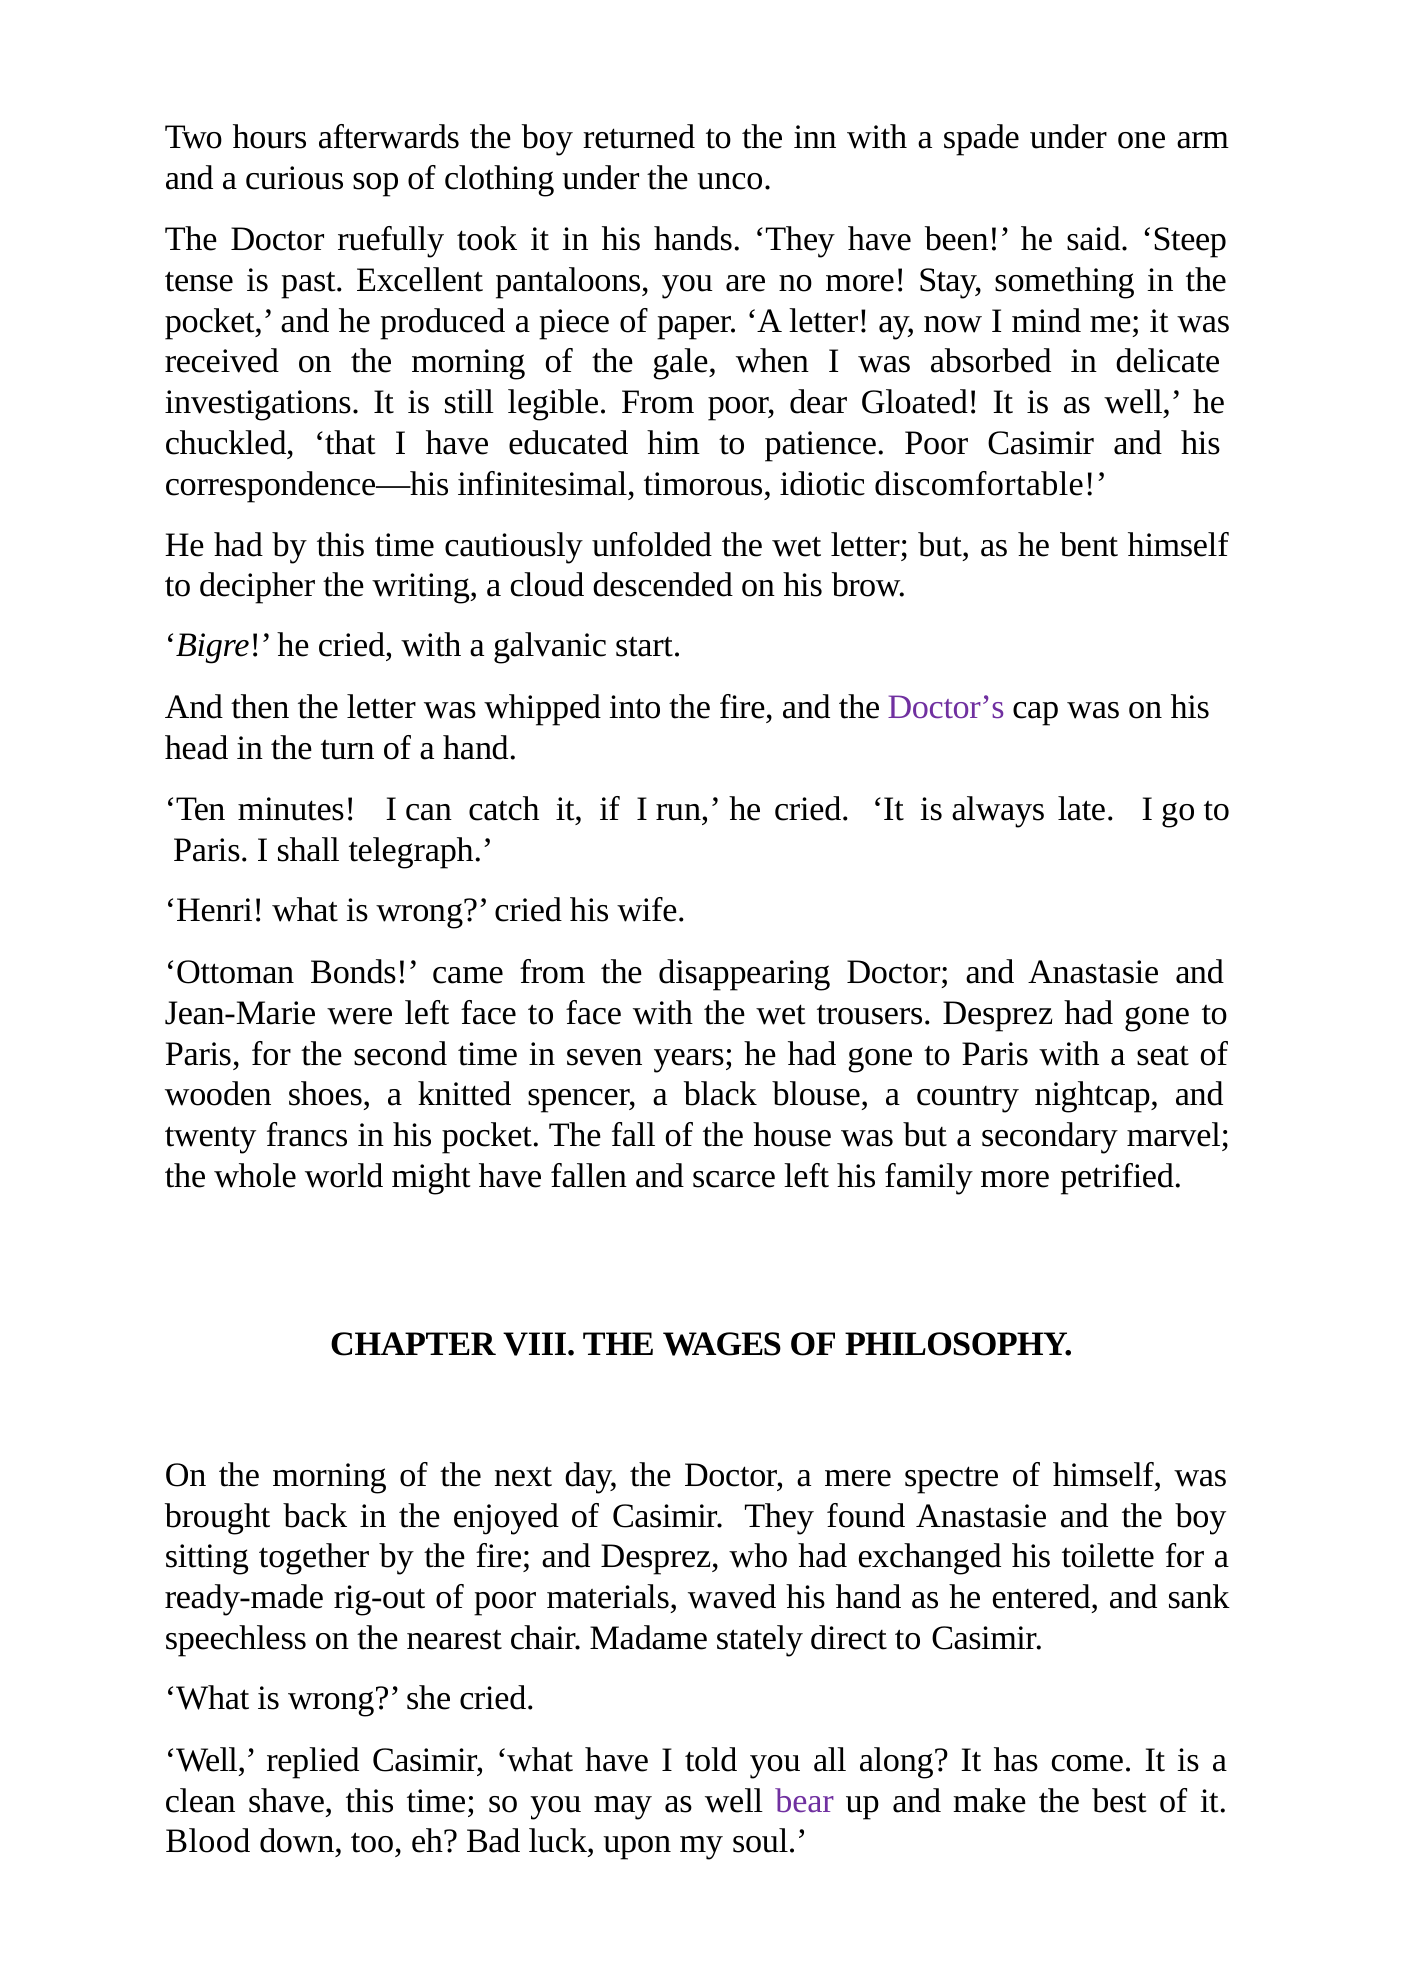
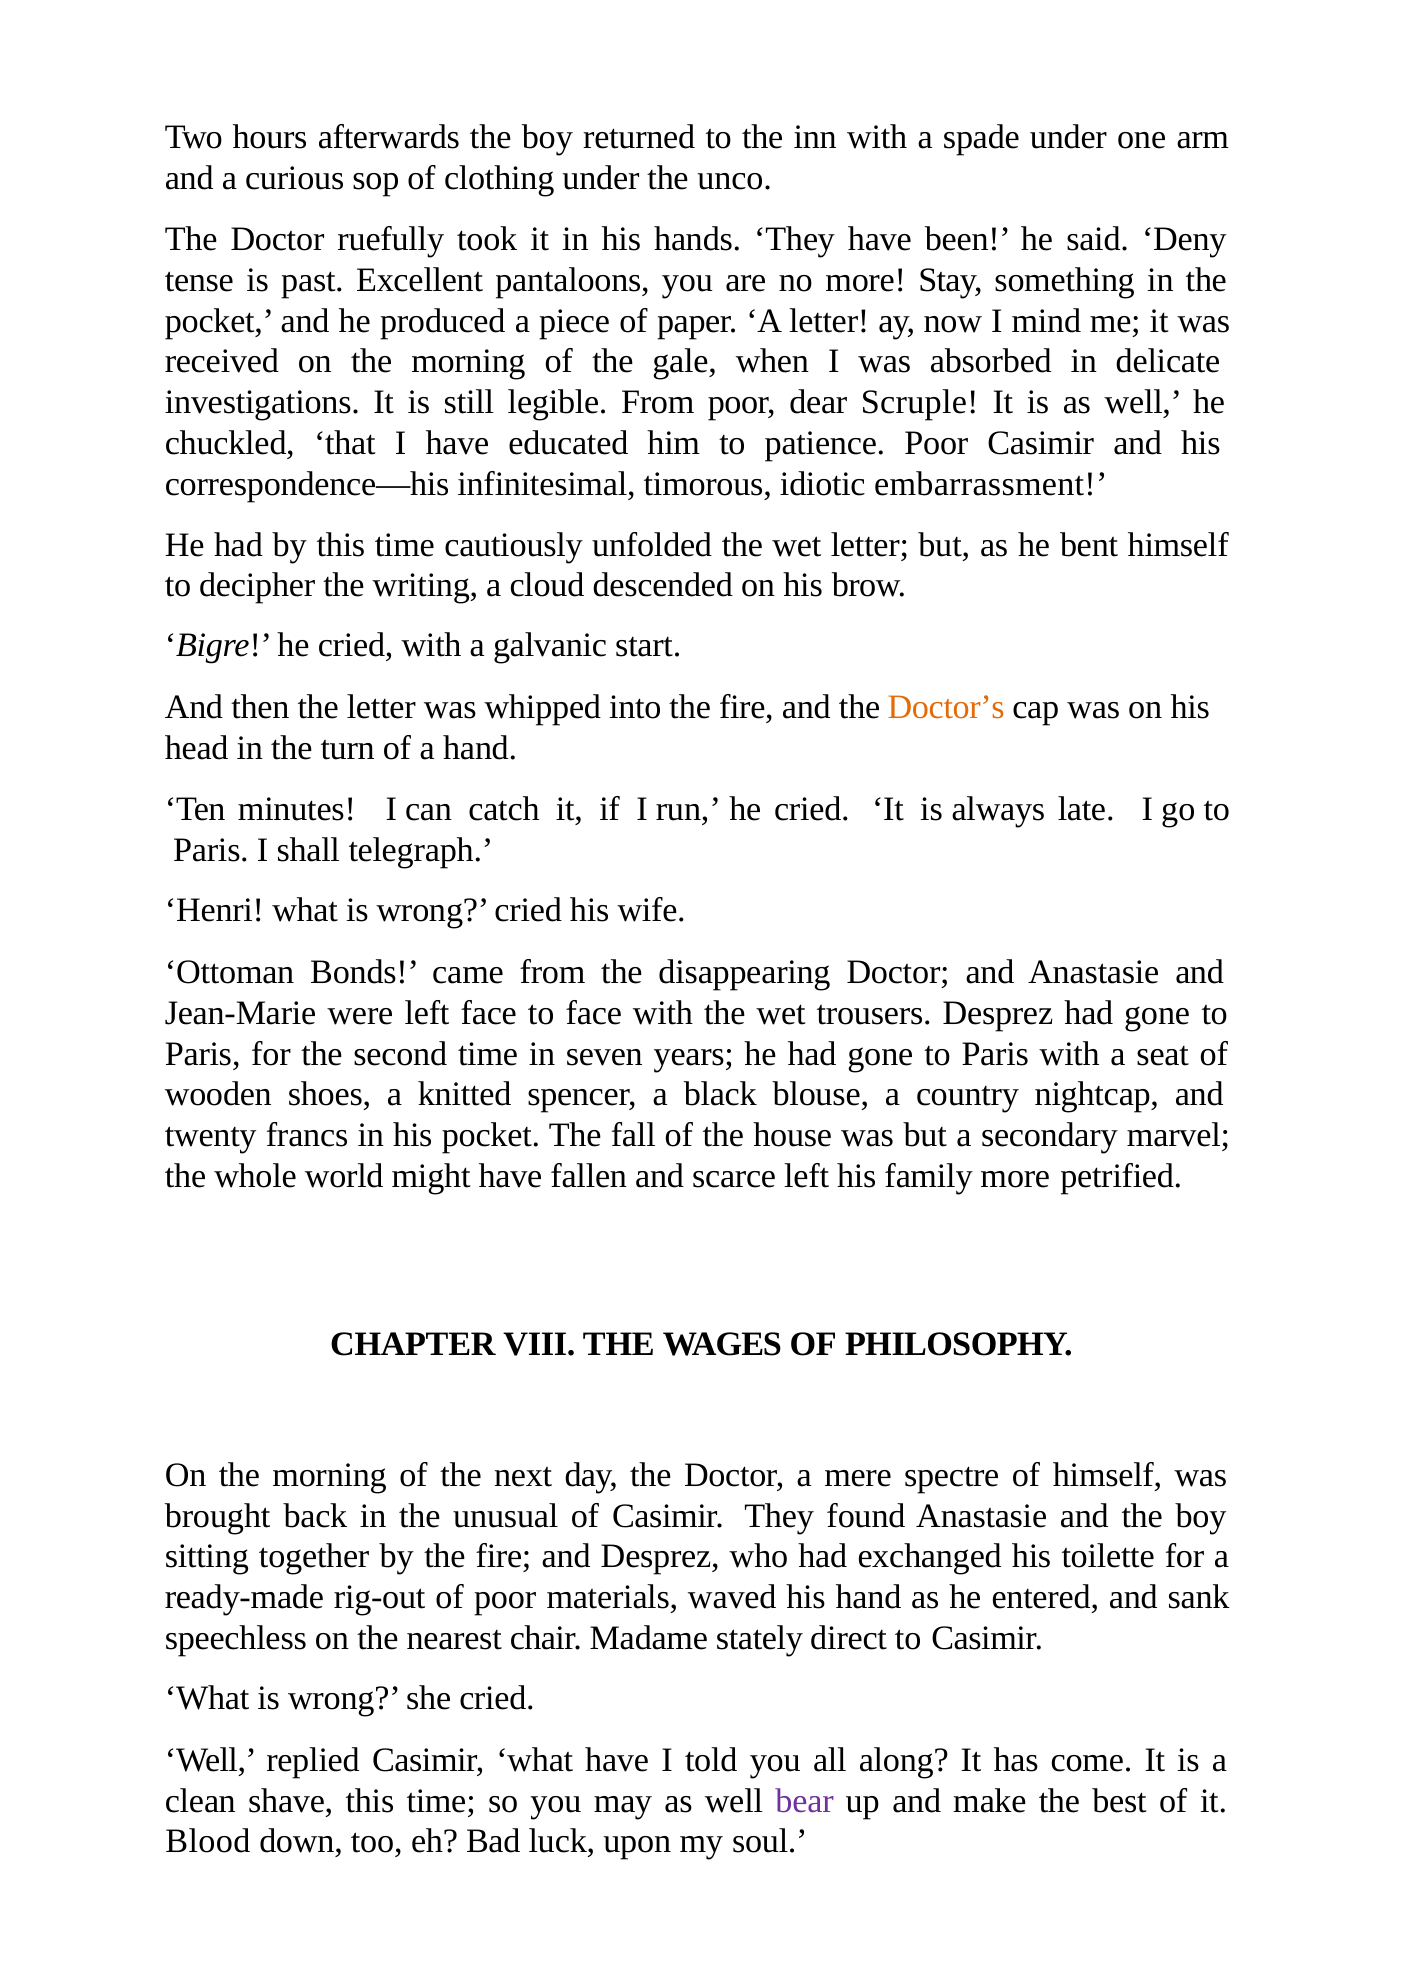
Steep: Steep -> Deny
Gloated: Gloated -> Scruple
discomfortable: discomfortable -> embarrassment
Doctor’s colour: purple -> orange
enjoyed: enjoyed -> unusual
